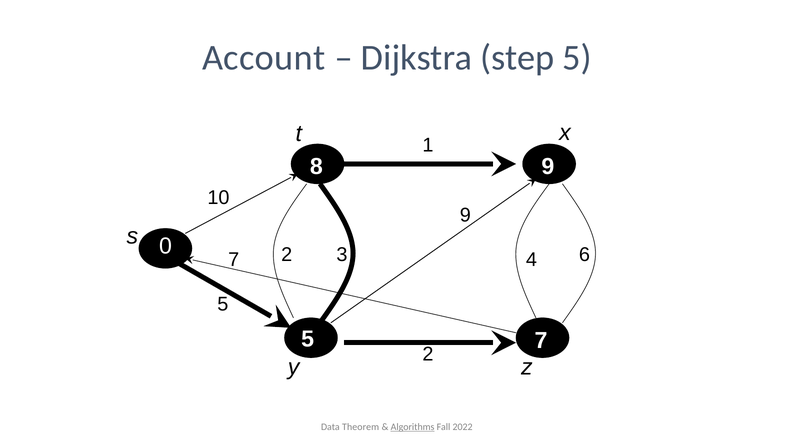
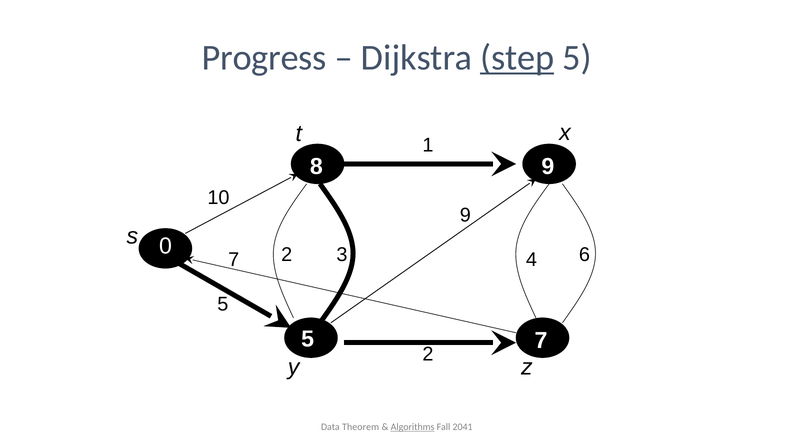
Account: Account -> Progress
step underline: none -> present
2022: 2022 -> 2041
